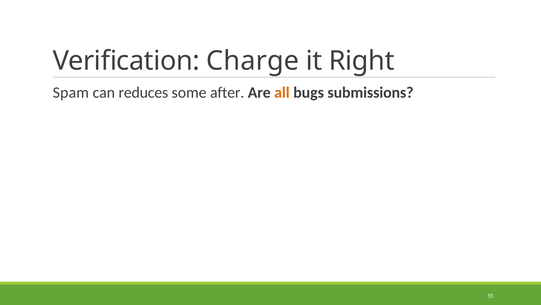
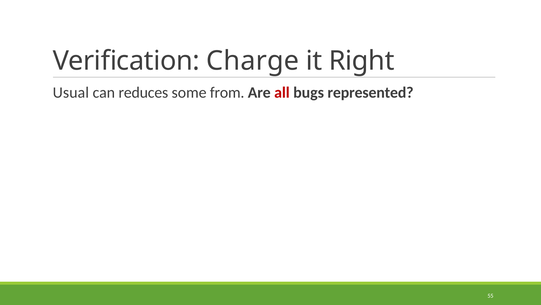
Spam: Spam -> Usual
after: after -> from
all colour: orange -> red
submissions: submissions -> represented
